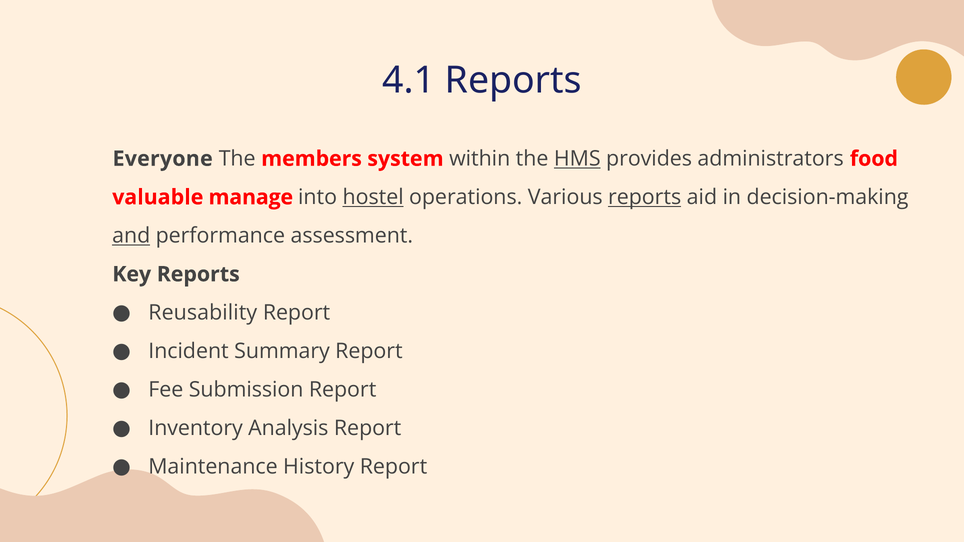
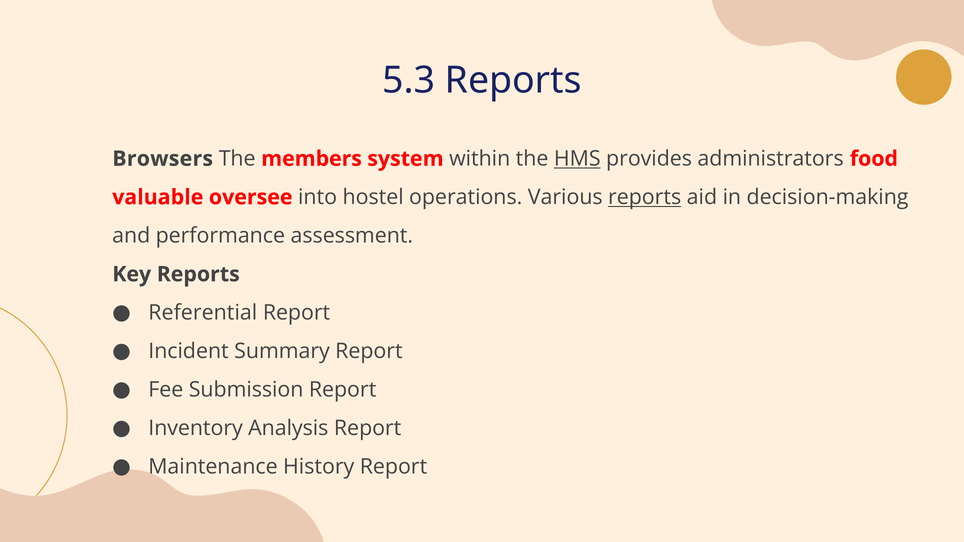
4.1: 4.1 -> 5.3
Everyone: Everyone -> Browsers
manage: manage -> oversee
hostel underline: present -> none
and underline: present -> none
Reusability: Reusability -> Referential
